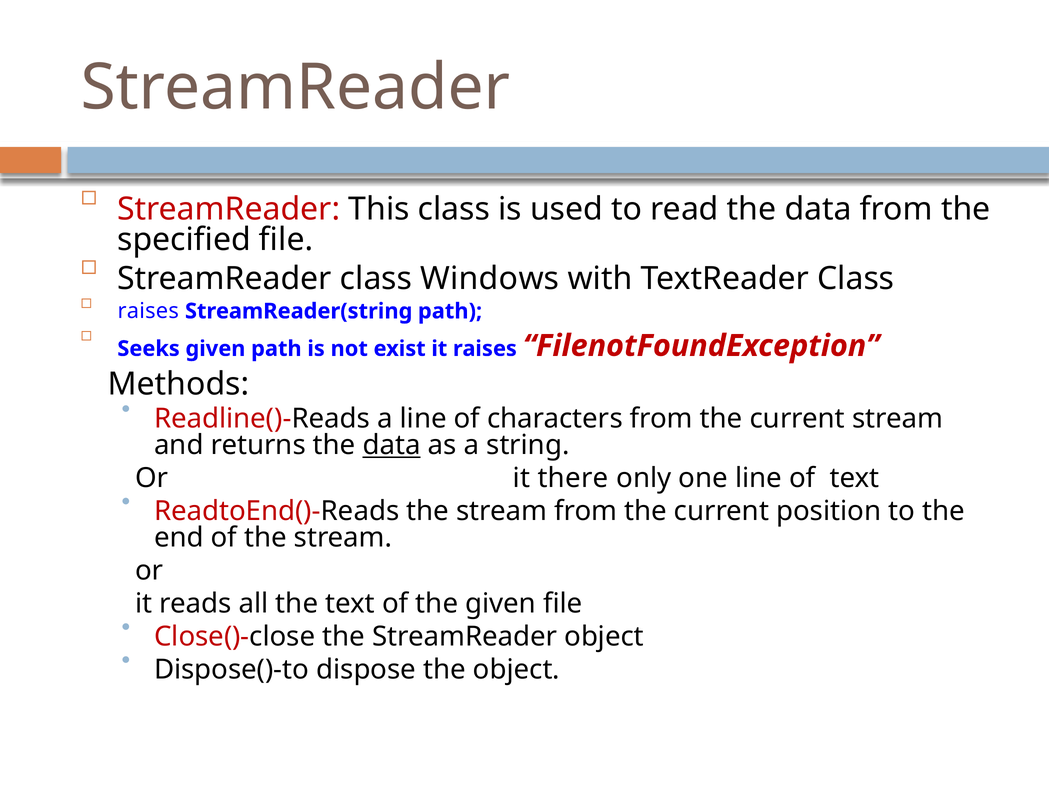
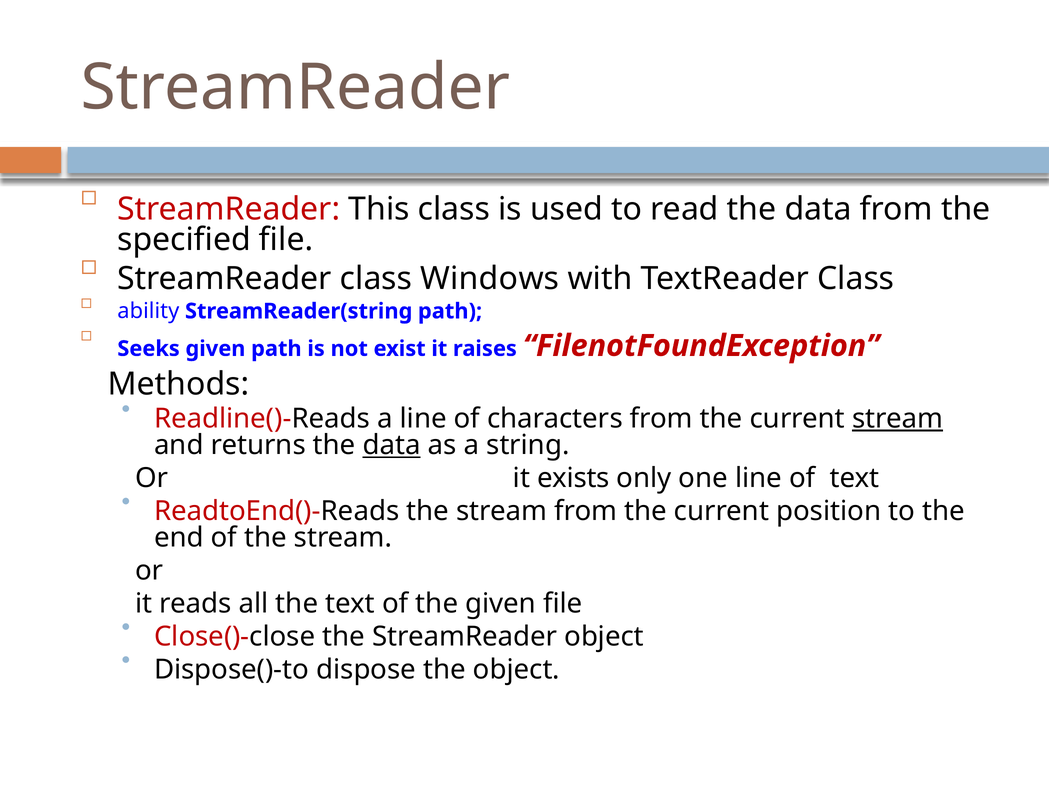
raises at (148, 311): raises -> ability
stream at (898, 419) underline: none -> present
there: there -> exists
